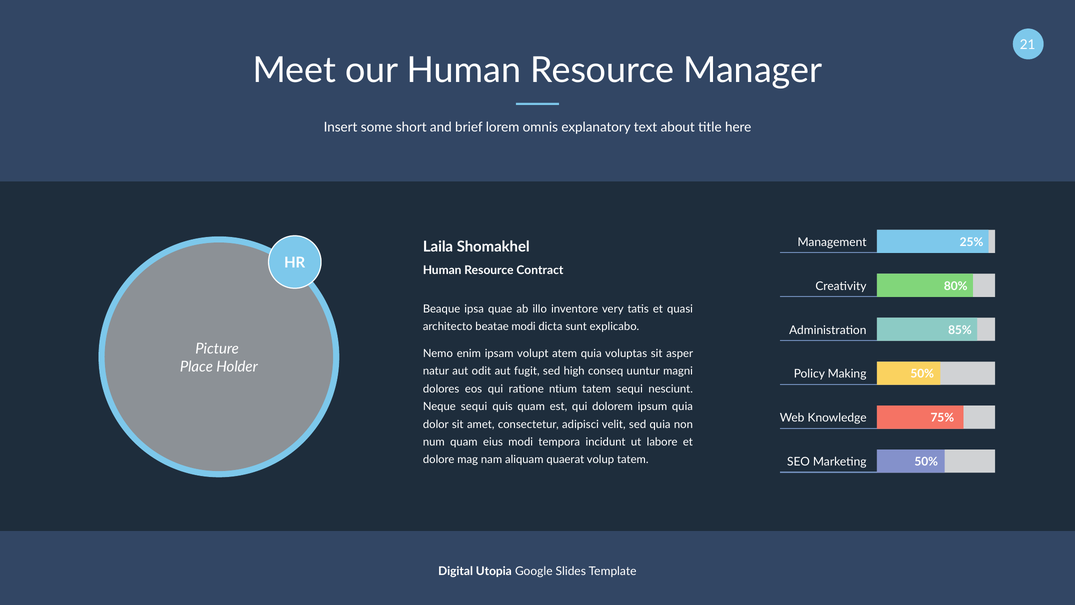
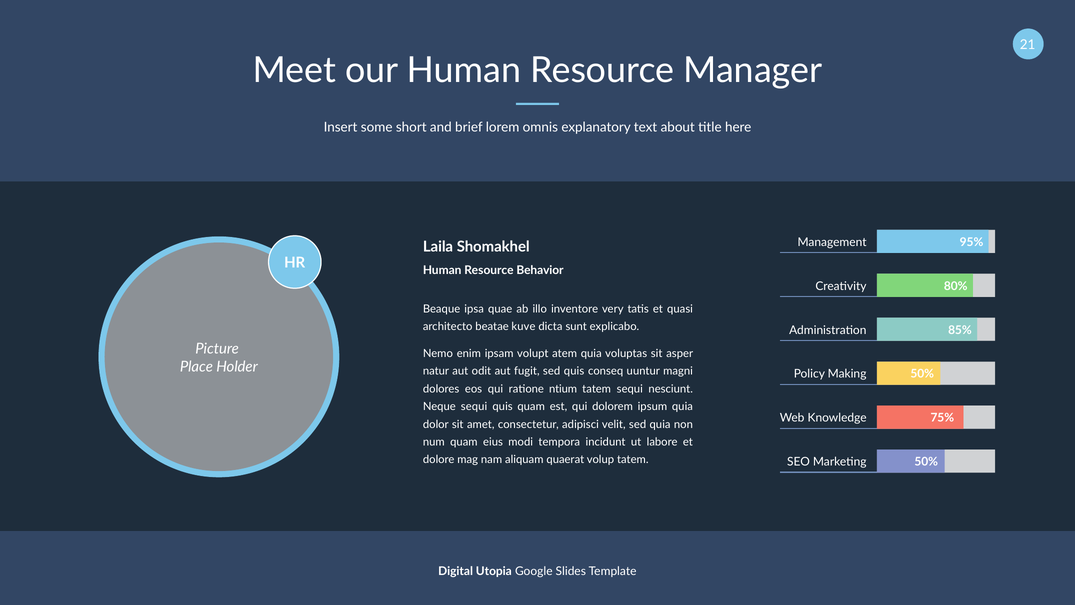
25%: 25% -> 95%
Contract: Contract -> Behavior
beatae modi: modi -> kuve
sed high: high -> quis
